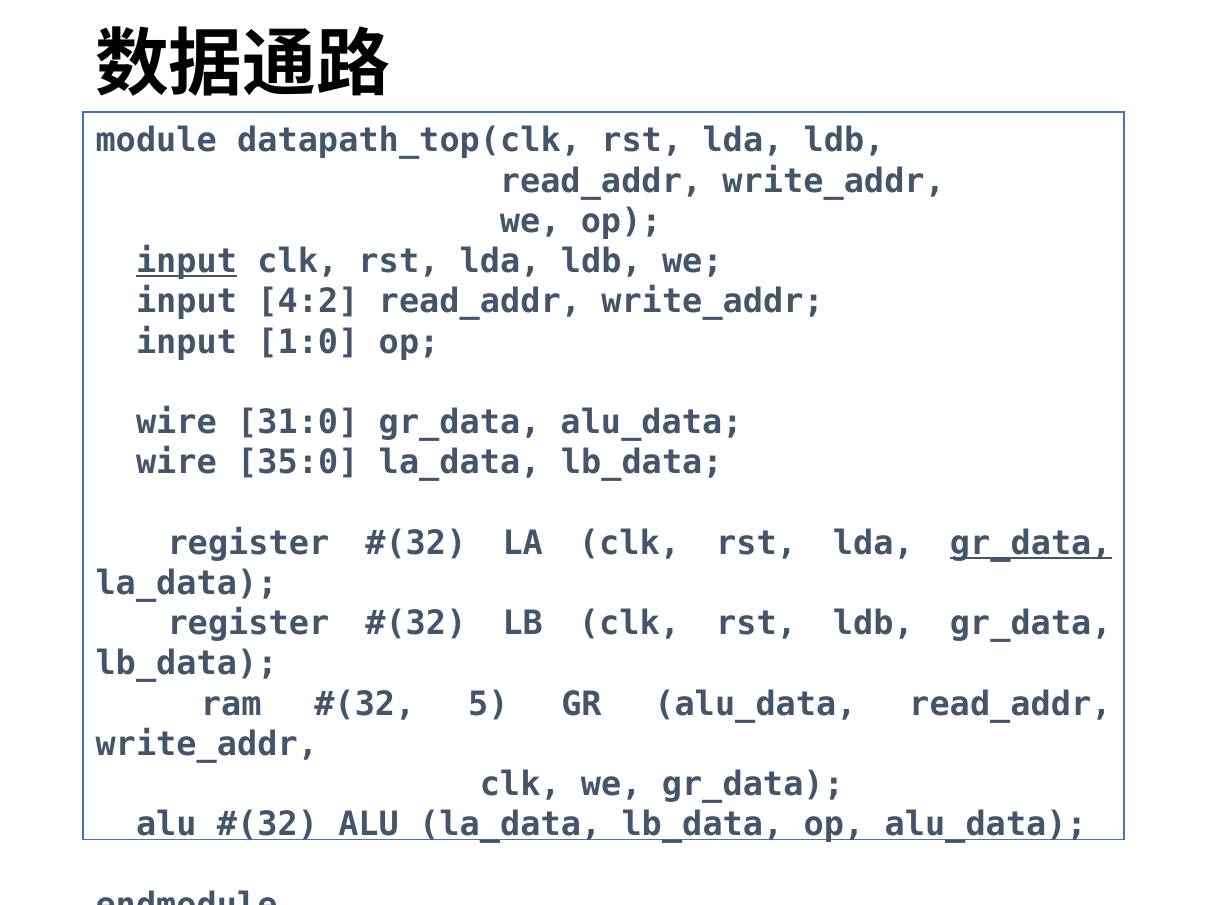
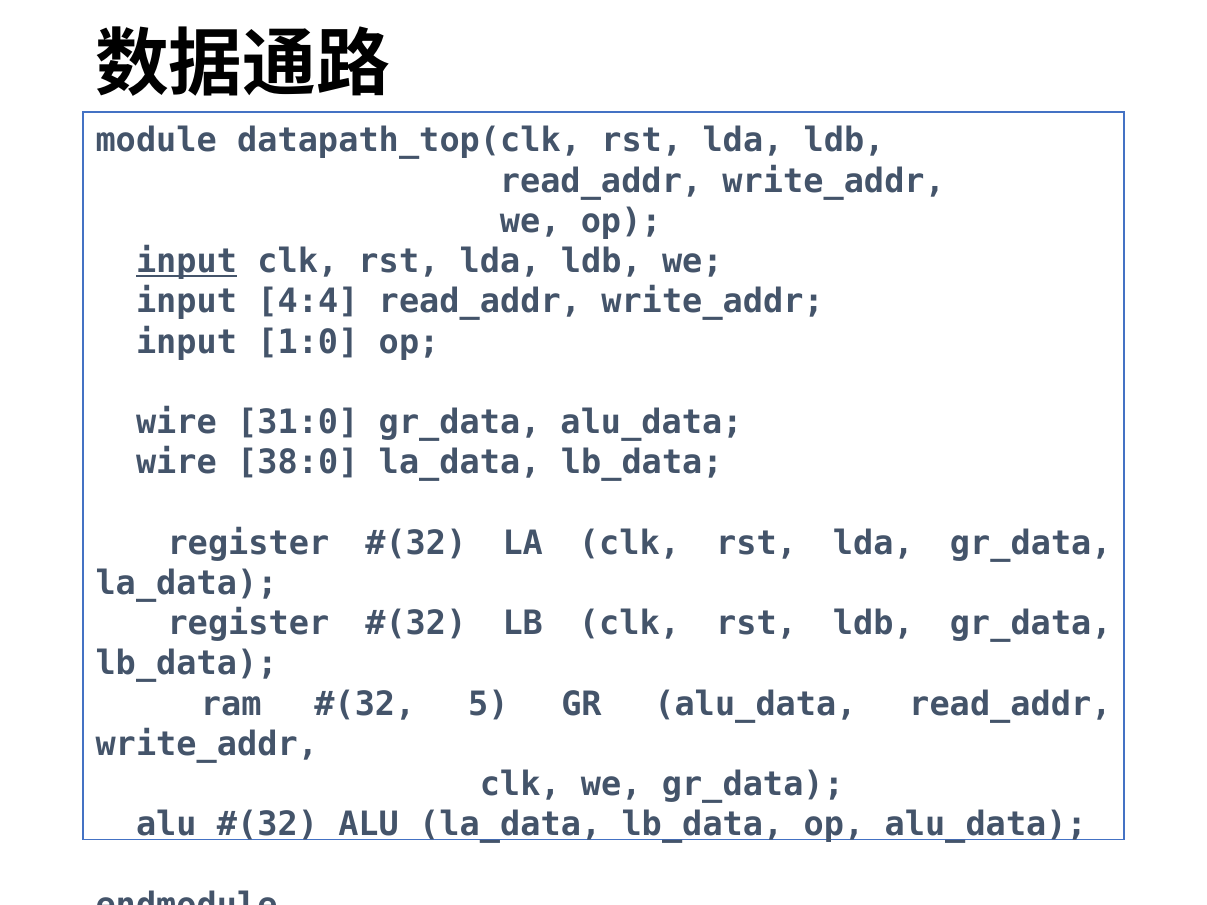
4:2: 4:2 -> 4:4
35:0: 35:0 -> 38:0
gr_data at (1031, 543) underline: present -> none
